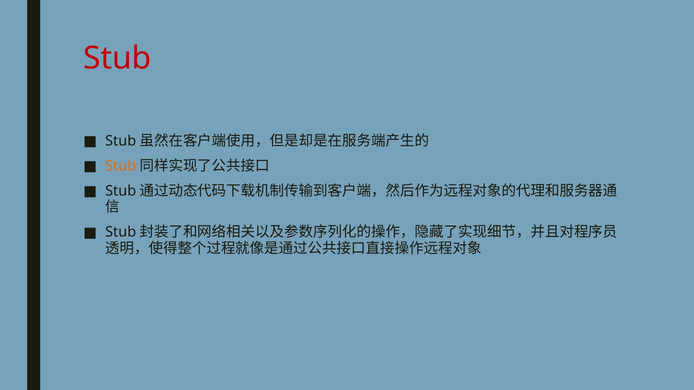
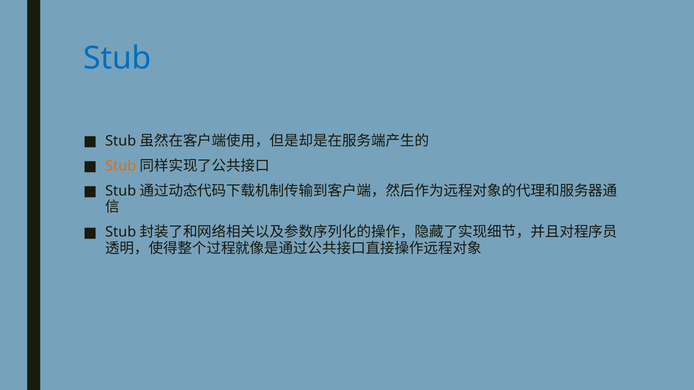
Stub at (117, 58) colour: red -> blue
